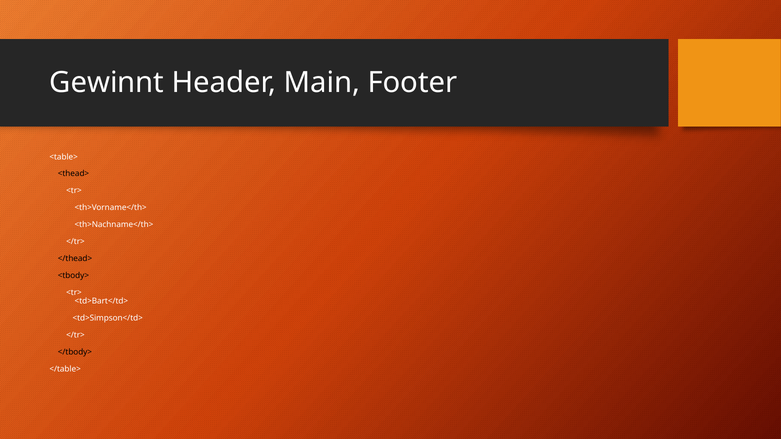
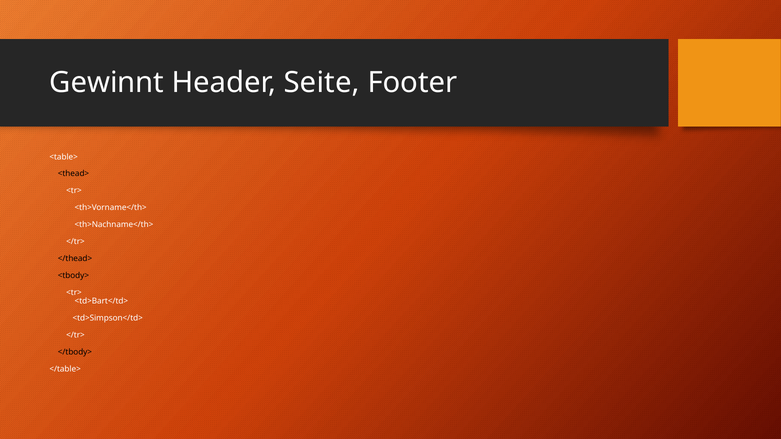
Main: Main -> Seite
